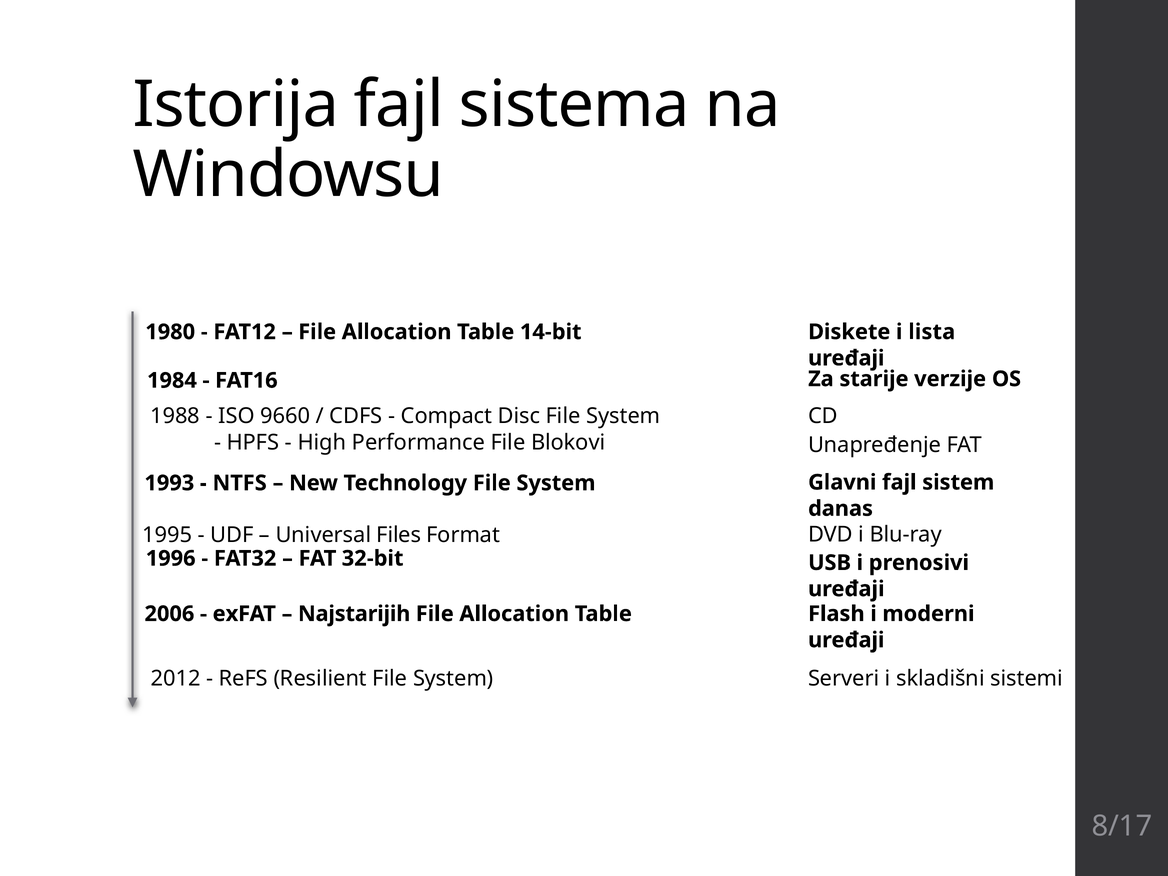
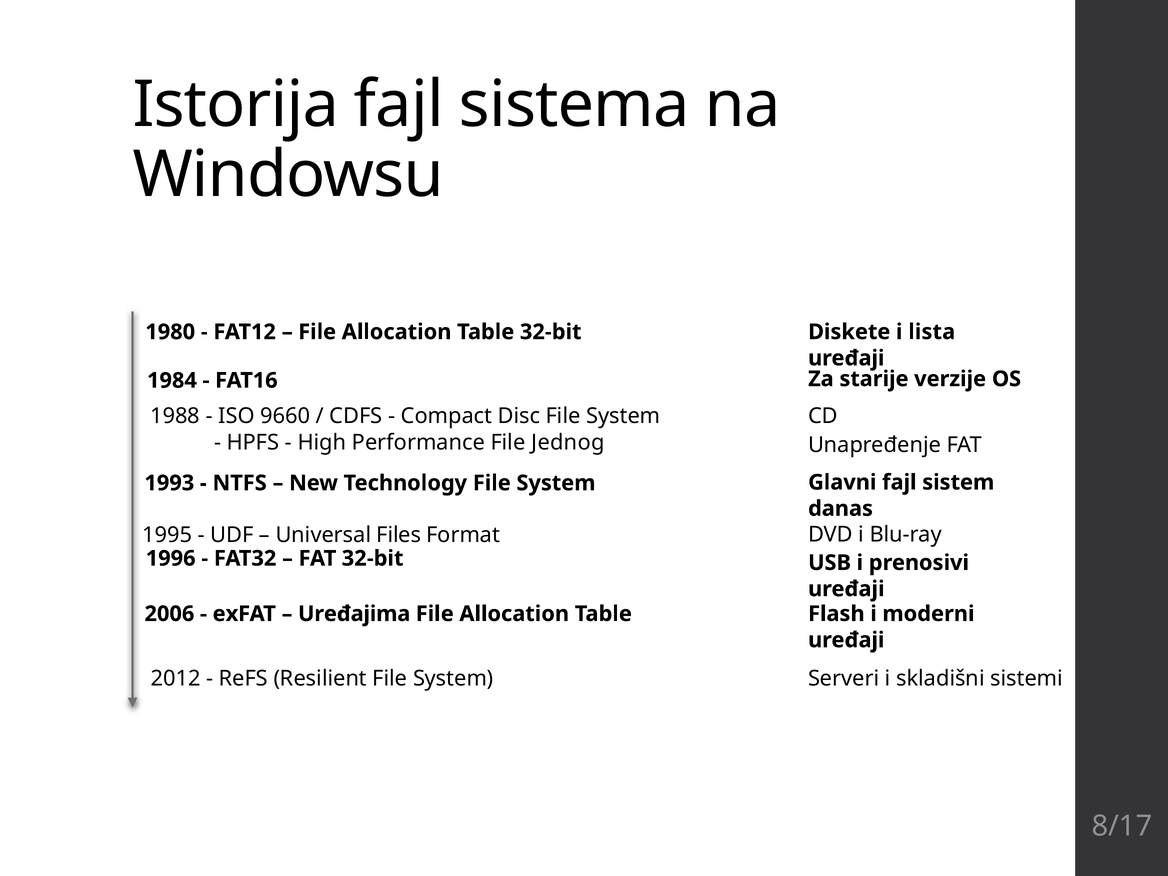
Table 14-bit: 14-bit -> 32-bit
Blokovi: Blokovi -> Jednog
Najstarijih: Najstarijih -> Uređajima
